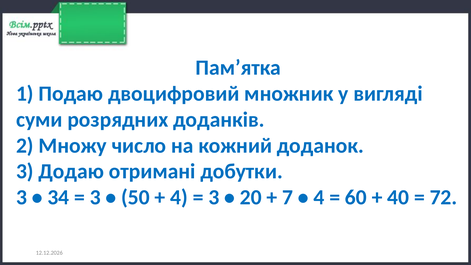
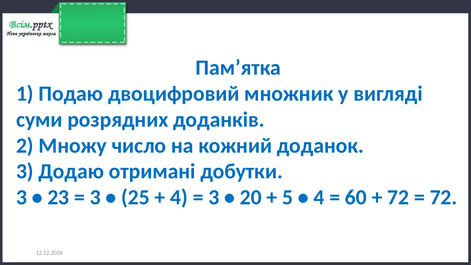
34: 34 -> 23
50: 50 -> 25
7: 7 -> 5
40 at (398, 197): 40 -> 72
